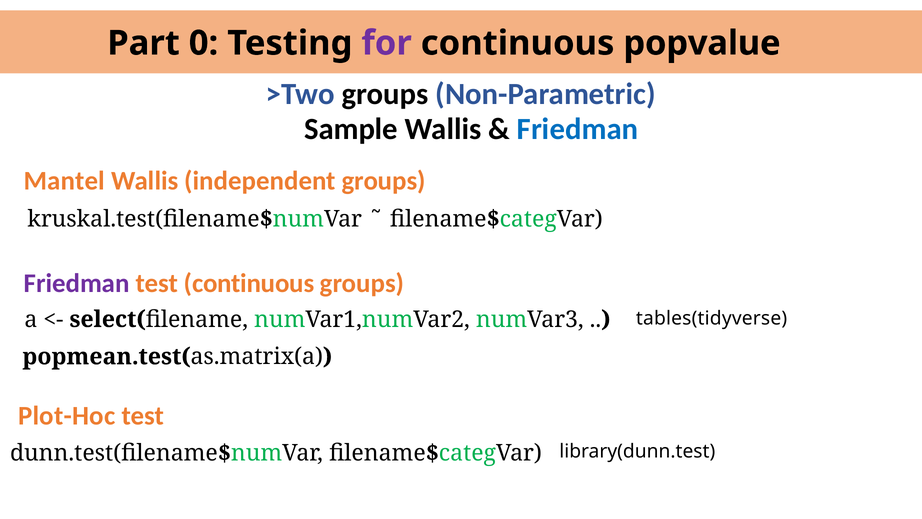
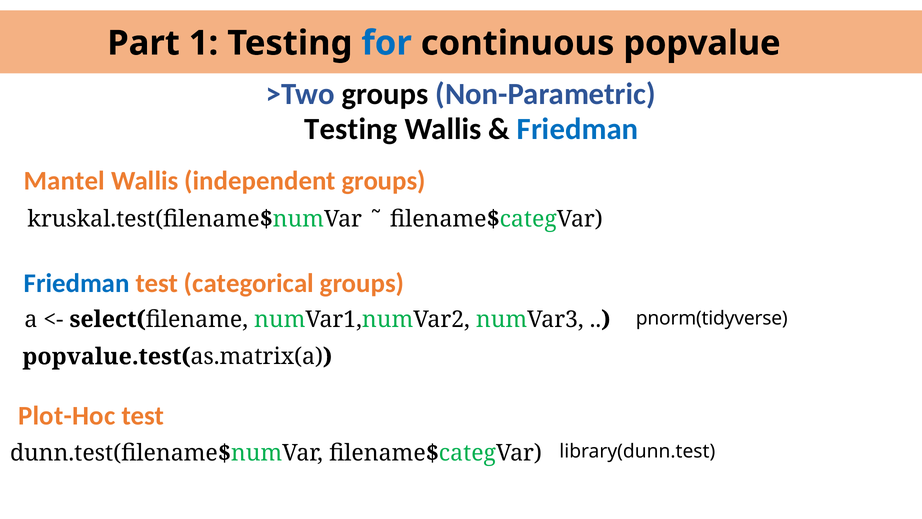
0: 0 -> 1
for colour: purple -> blue
Sample at (351, 129): Sample -> Testing
Friedman at (77, 283) colour: purple -> blue
test continuous: continuous -> categorical
tables(tidyverse: tables(tidyverse -> pnorm(tidyverse
popmean at (77, 356): popmean -> popvalue
